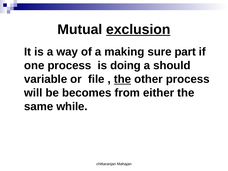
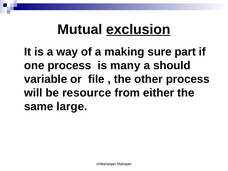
doing: doing -> many
the at (122, 79) underline: present -> none
becomes: becomes -> resource
while: while -> large
